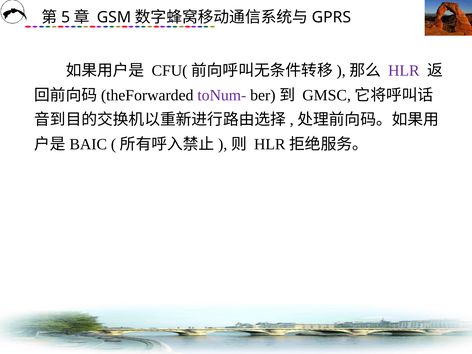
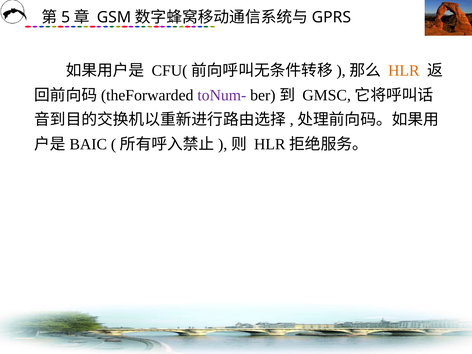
HLR colour: purple -> orange
